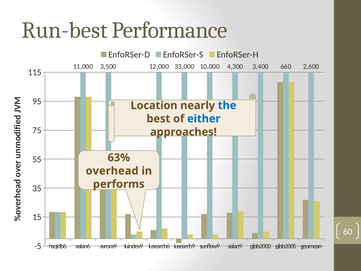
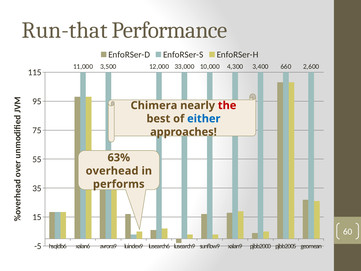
Run-best: Run-best -> Run-that
Location: Location -> Chimera
the colour: blue -> red
